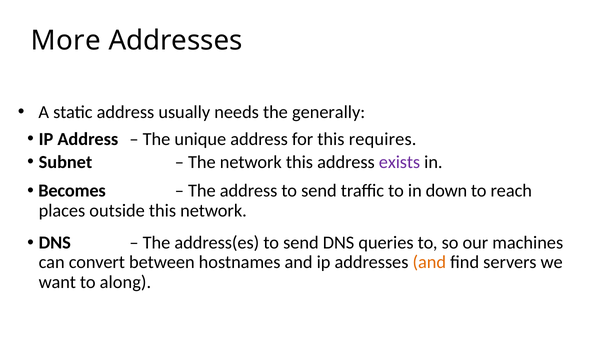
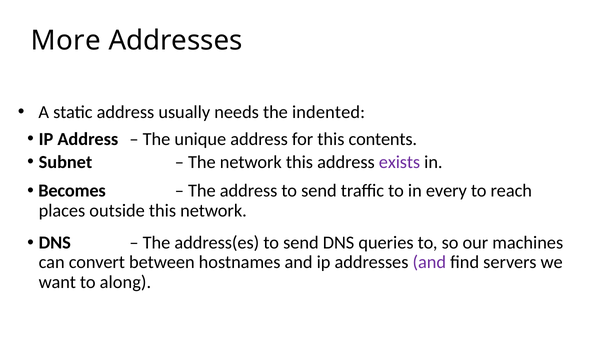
generally: generally -> indented
requires: requires -> contents
down: down -> every
and at (429, 263) colour: orange -> purple
